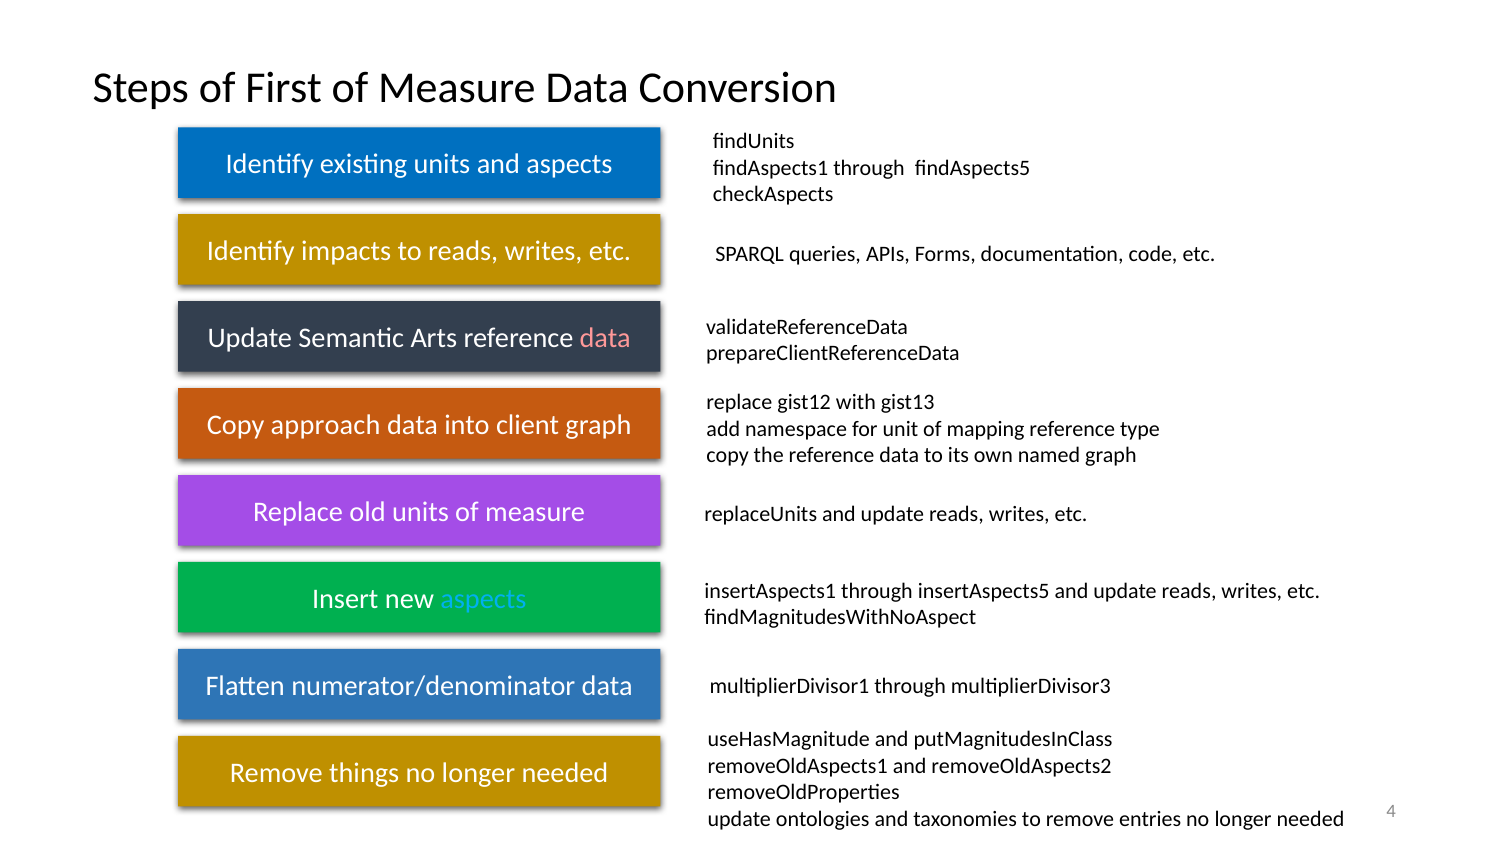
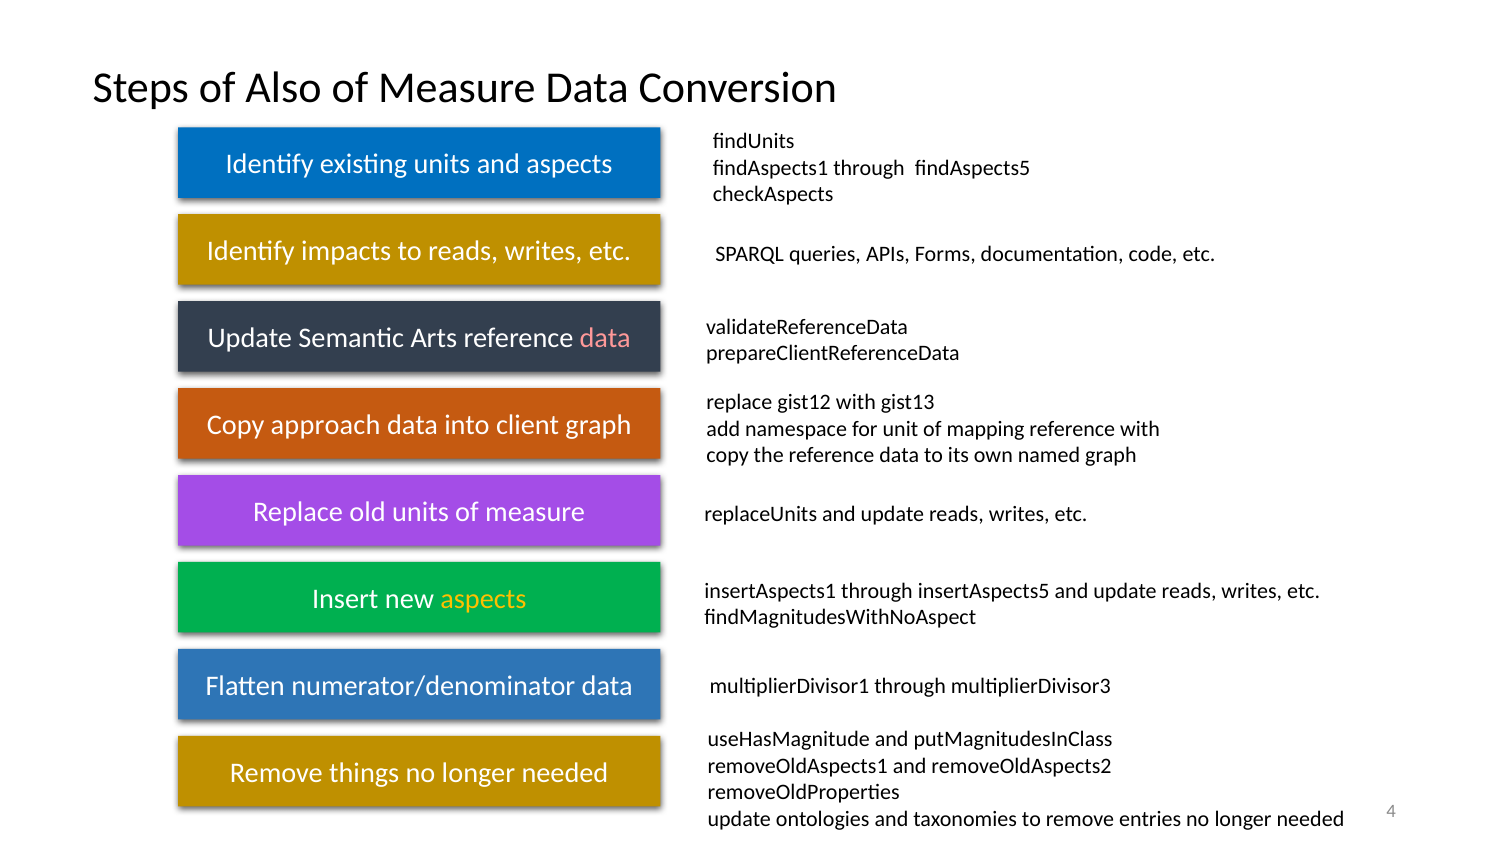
First: First -> Also
reference type: type -> with
aspects at (483, 599) colour: light blue -> yellow
